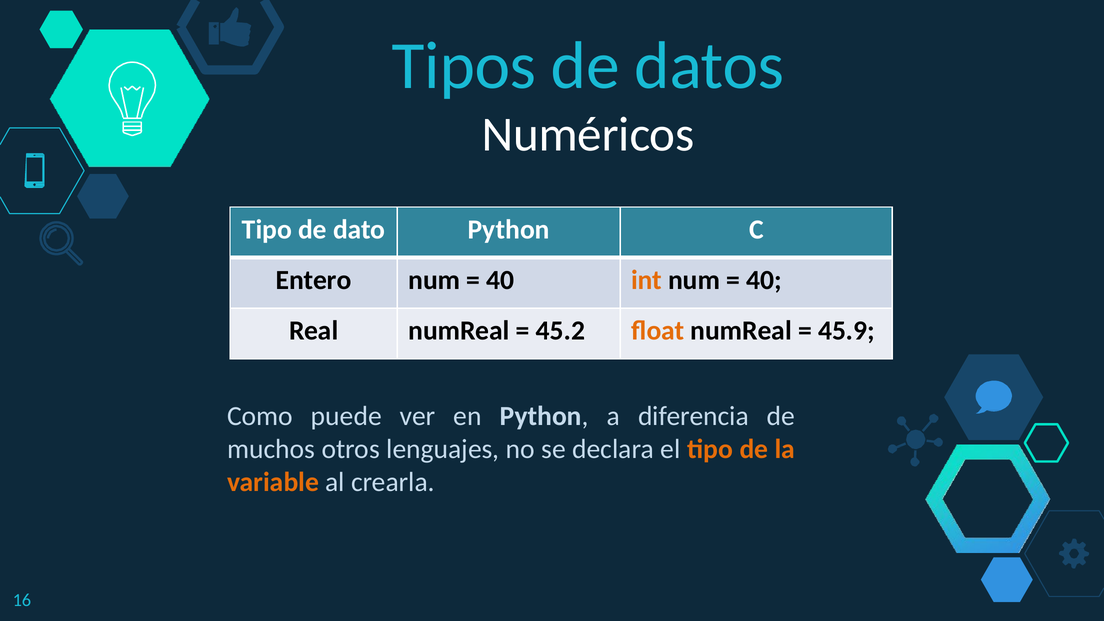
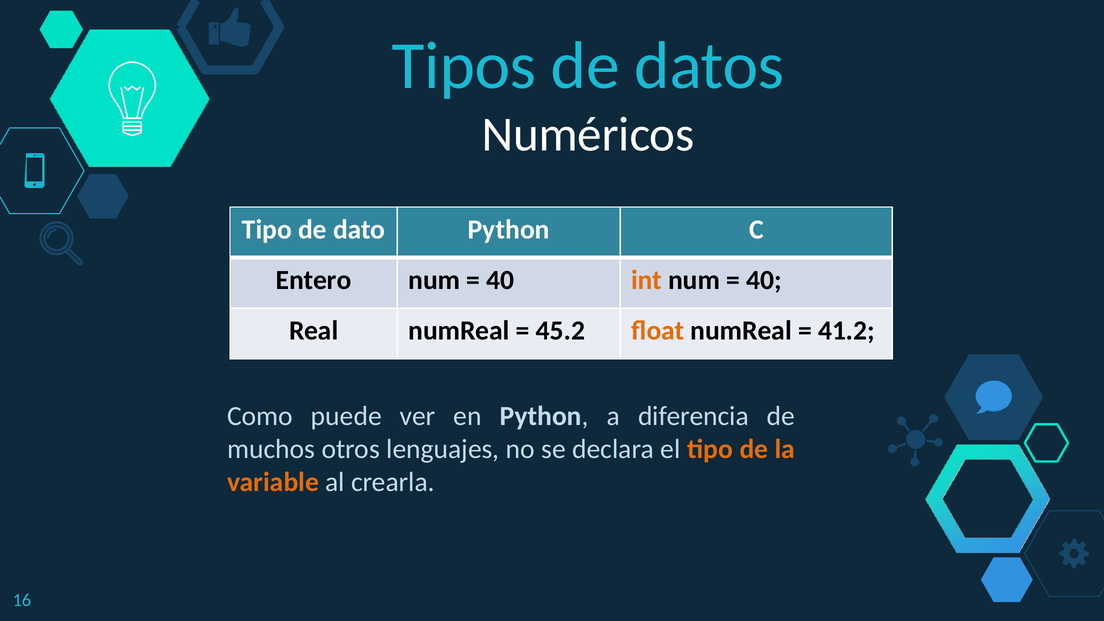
45.9: 45.9 -> 41.2
